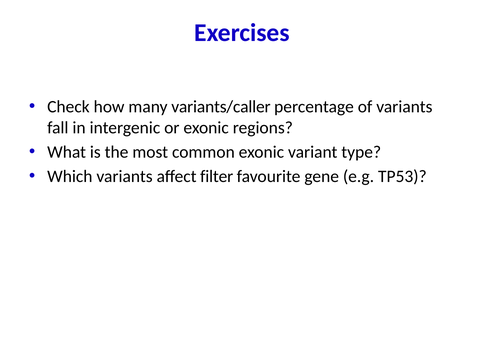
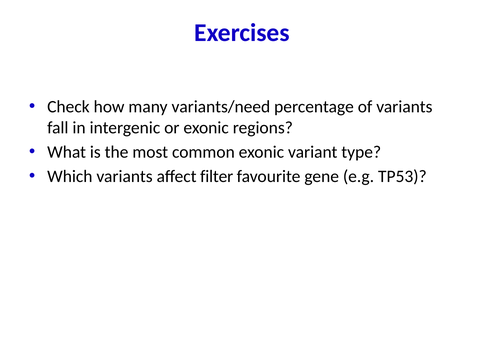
variants/caller: variants/caller -> variants/need
